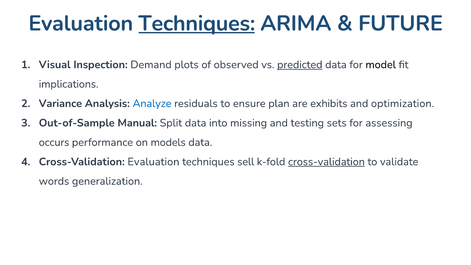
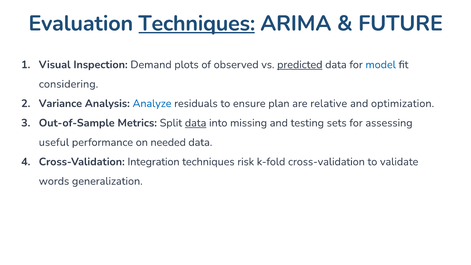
model colour: black -> blue
implications: implications -> considering
exhibits: exhibits -> relative
Manual: Manual -> Metrics
data at (196, 123) underline: none -> present
occurs: occurs -> useful
models: models -> needed
Cross-Validation Evaluation: Evaluation -> Integration
sell: sell -> risk
cross-validation at (326, 162) underline: present -> none
